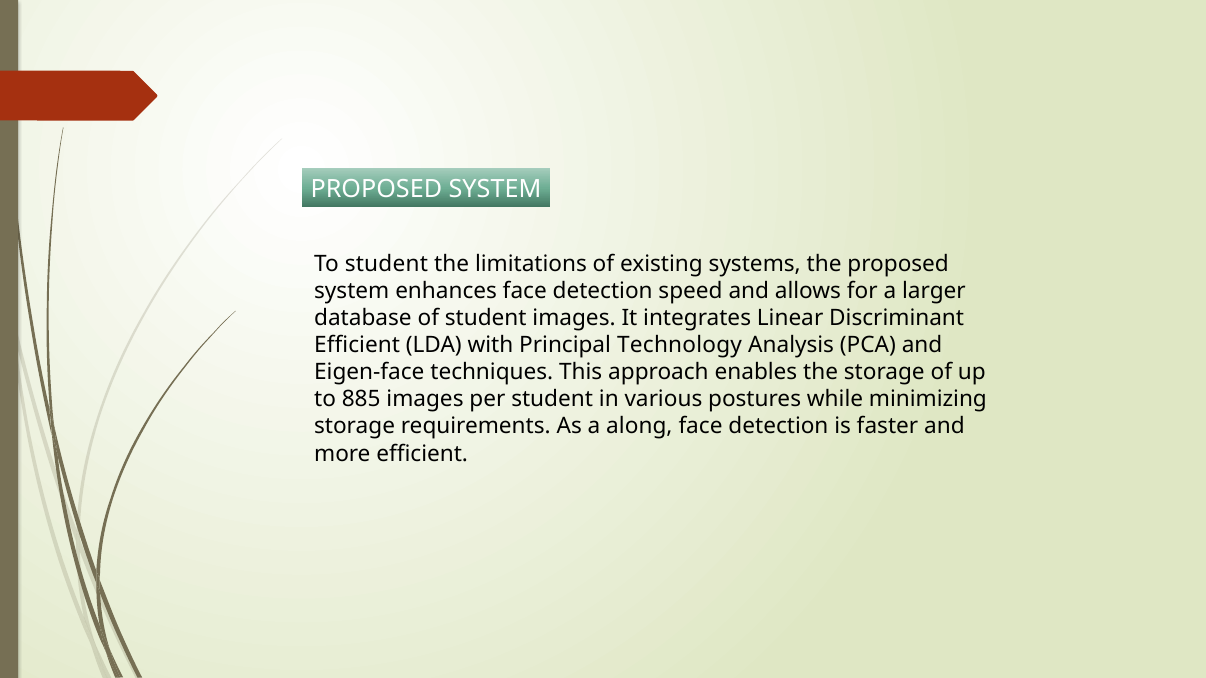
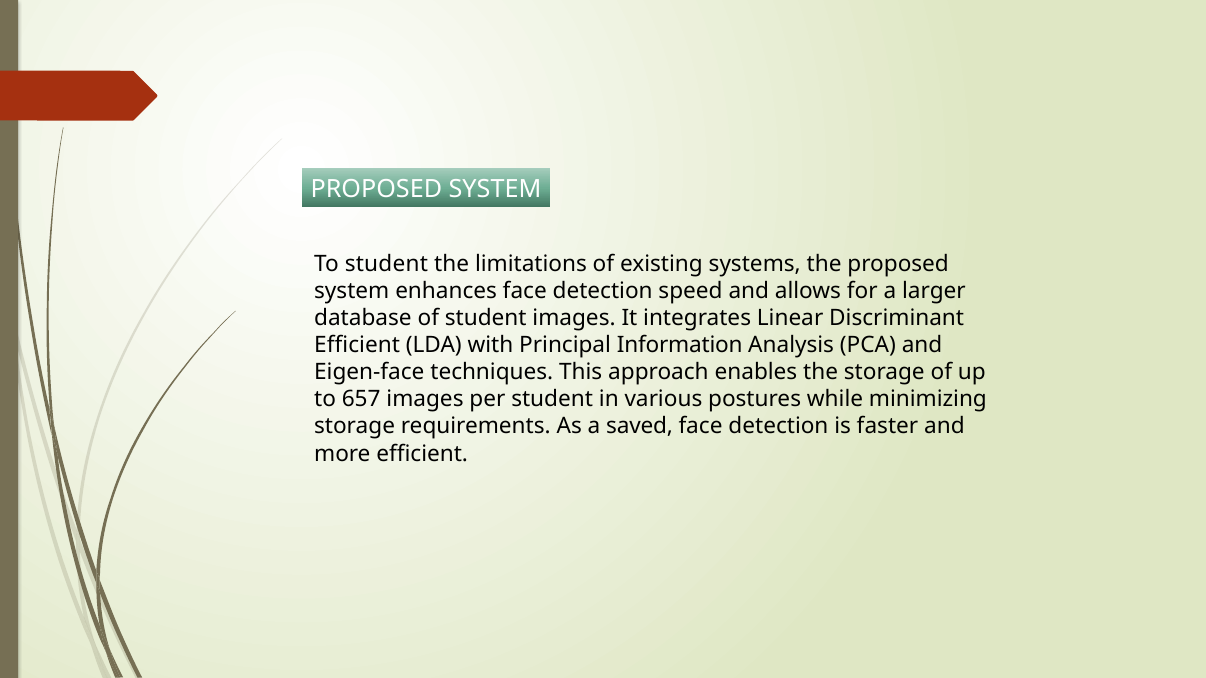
Technology: Technology -> Information
885: 885 -> 657
along: along -> saved
